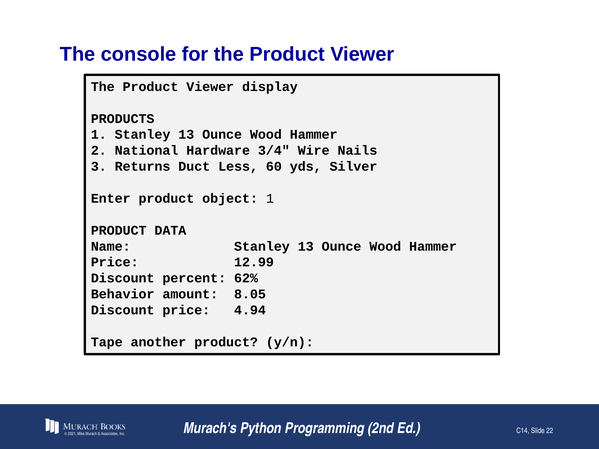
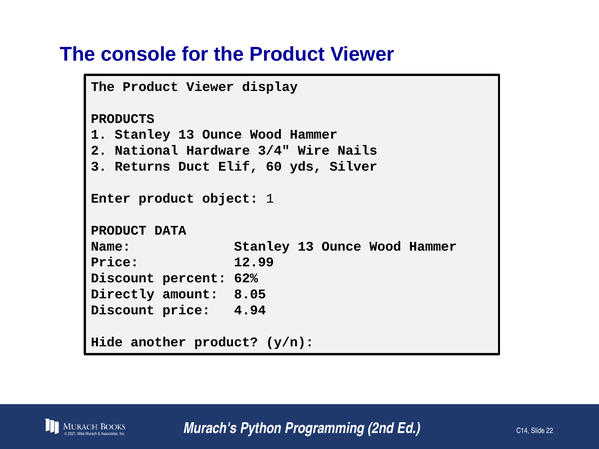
Less: Less -> Elif
Behavior: Behavior -> Directly
Tape: Tape -> Hide
